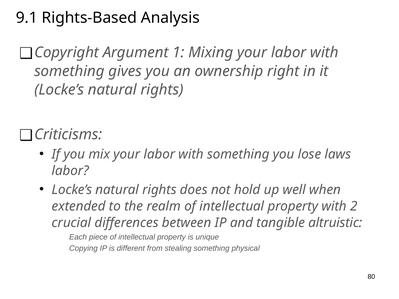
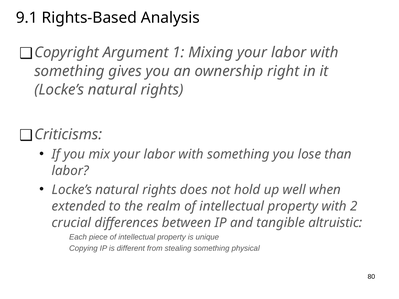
laws: laws -> than
